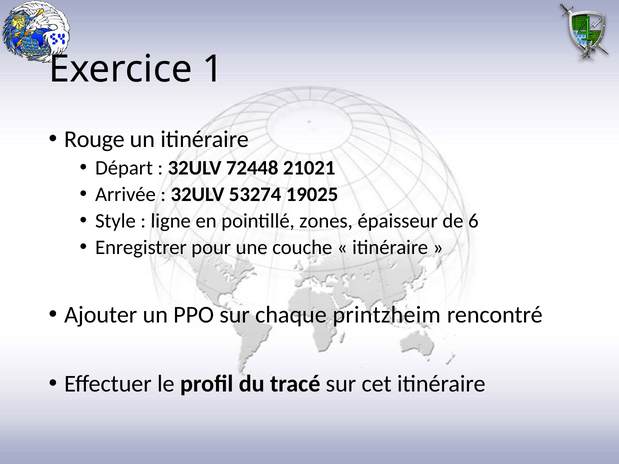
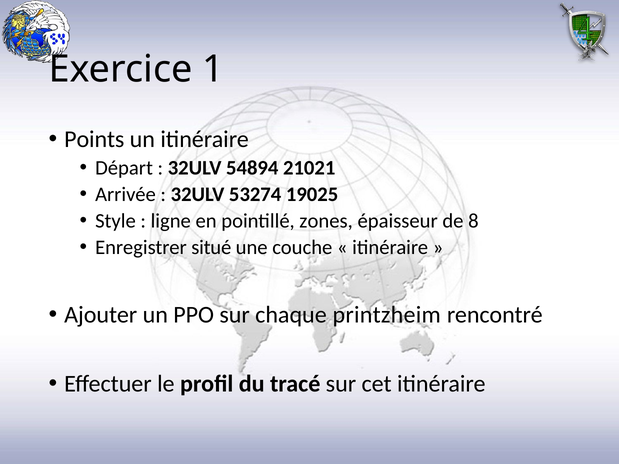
Rouge: Rouge -> Points
72448: 72448 -> 54894
6: 6 -> 8
pour: pour -> situé
